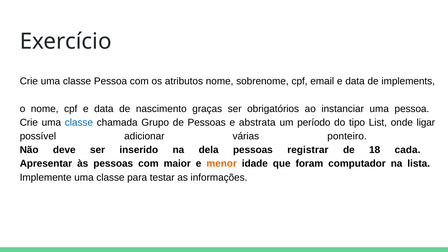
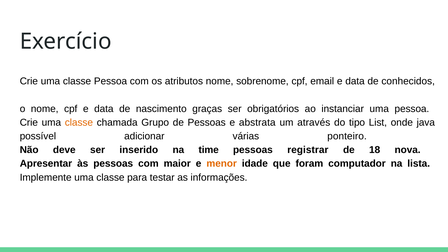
implements: implements -> conhecidos
classe at (79, 123) colour: blue -> orange
período: período -> através
ligar: ligar -> java
dela: dela -> time
cada: cada -> nova
